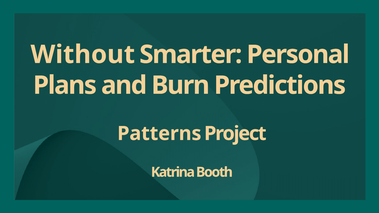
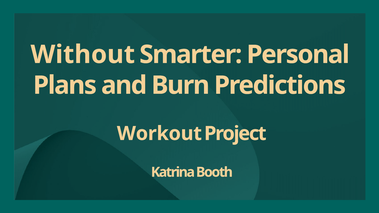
Patterns: Patterns -> Workout
